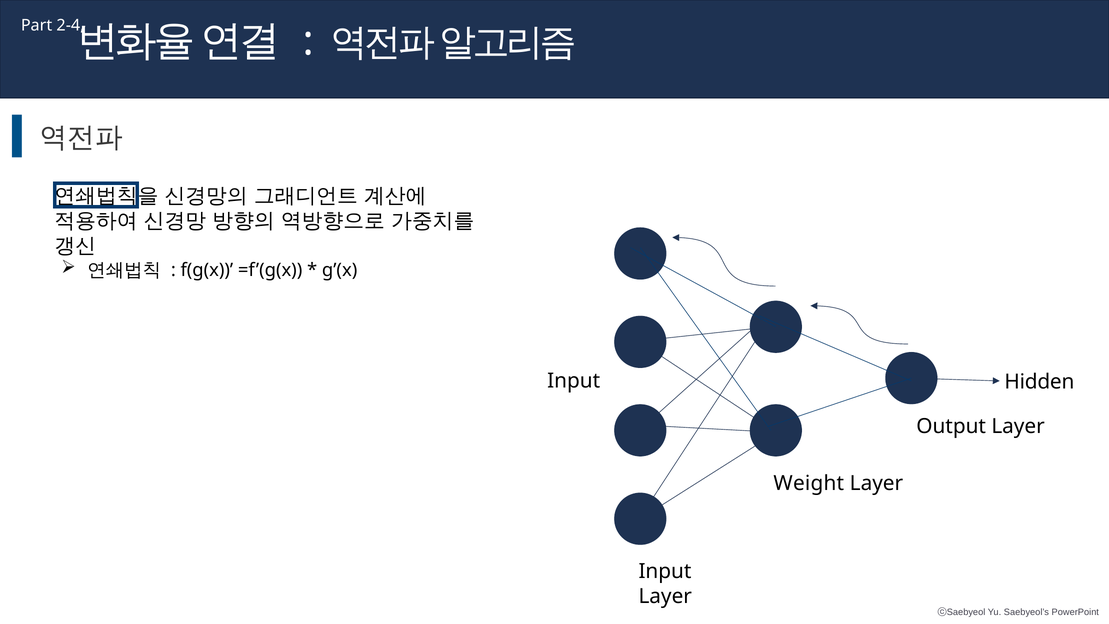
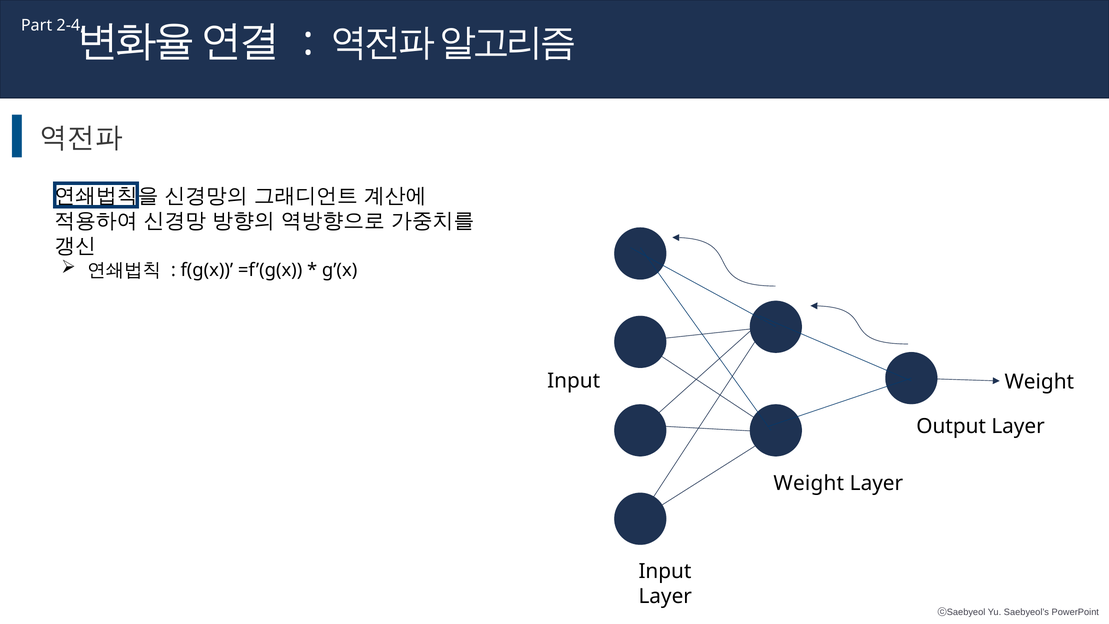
Hidden at (1039, 382): Hidden -> Weight
